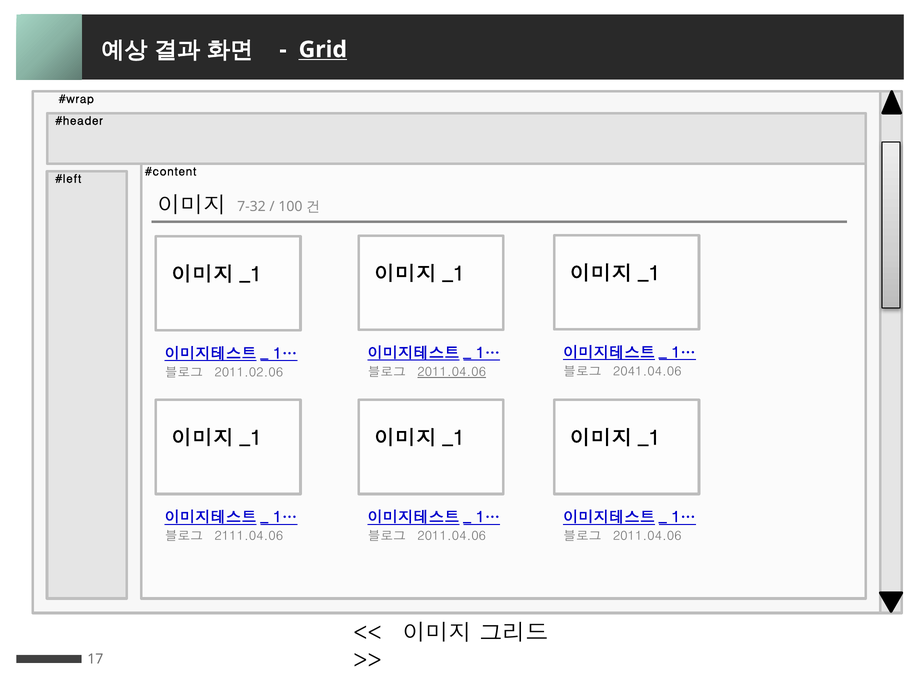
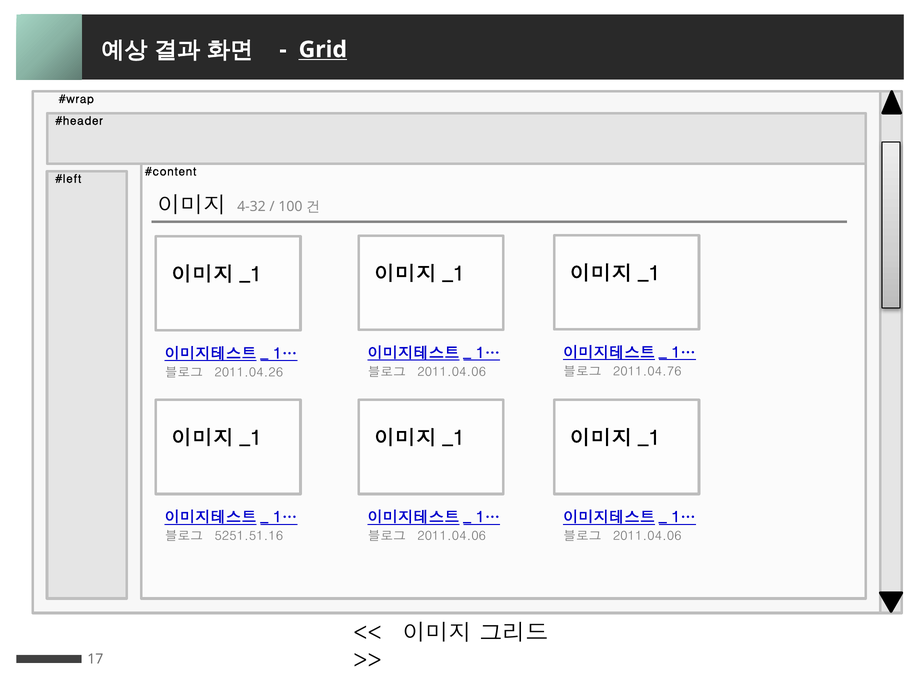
7-32: 7-32 -> 4-32
2041.04.06: 2041.04.06 -> 2011.04.76
2011.04.06 at (452, 372) underline: present -> none
2011.02.06: 2011.02.06 -> 2011.04.26
2111.04.06: 2111.04.06 -> 5251.51.16
